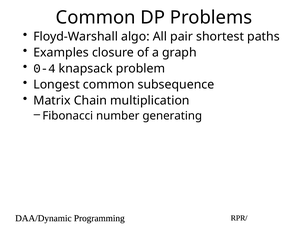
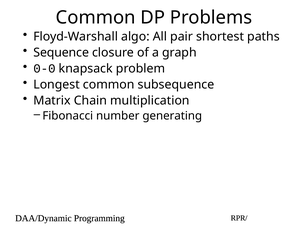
Examples: Examples -> Sequence
0-4: 0-4 -> 0-0
